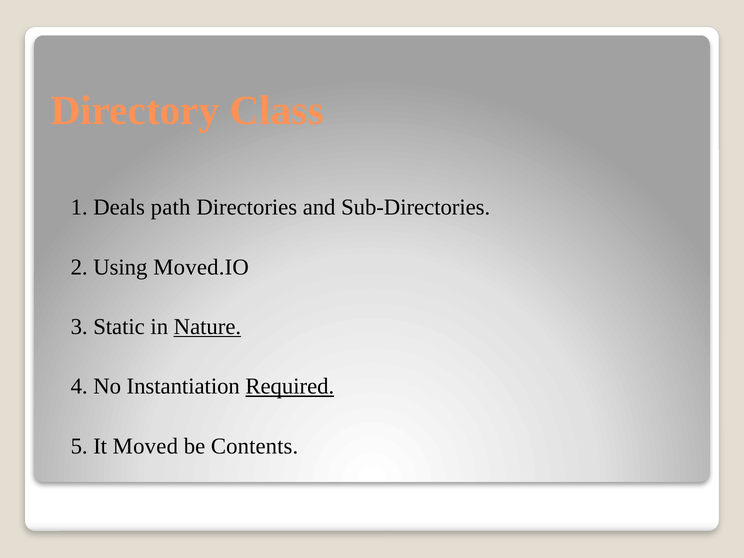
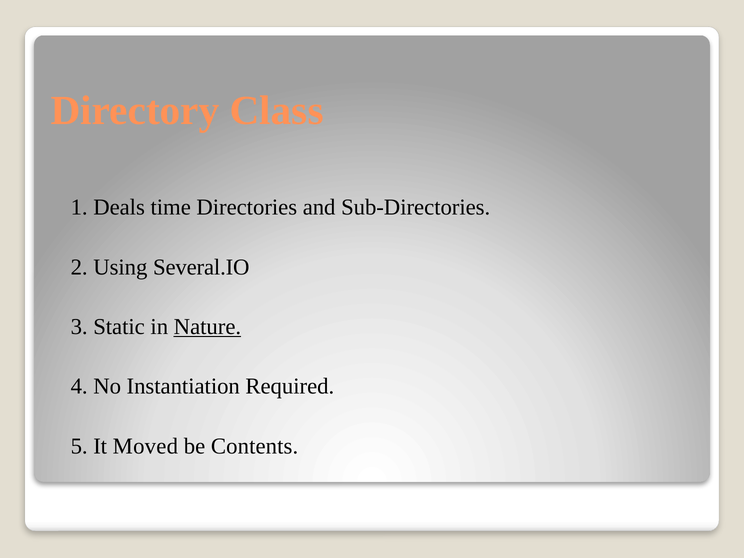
path: path -> time
Moved.IO: Moved.IO -> Several.IO
Required underline: present -> none
